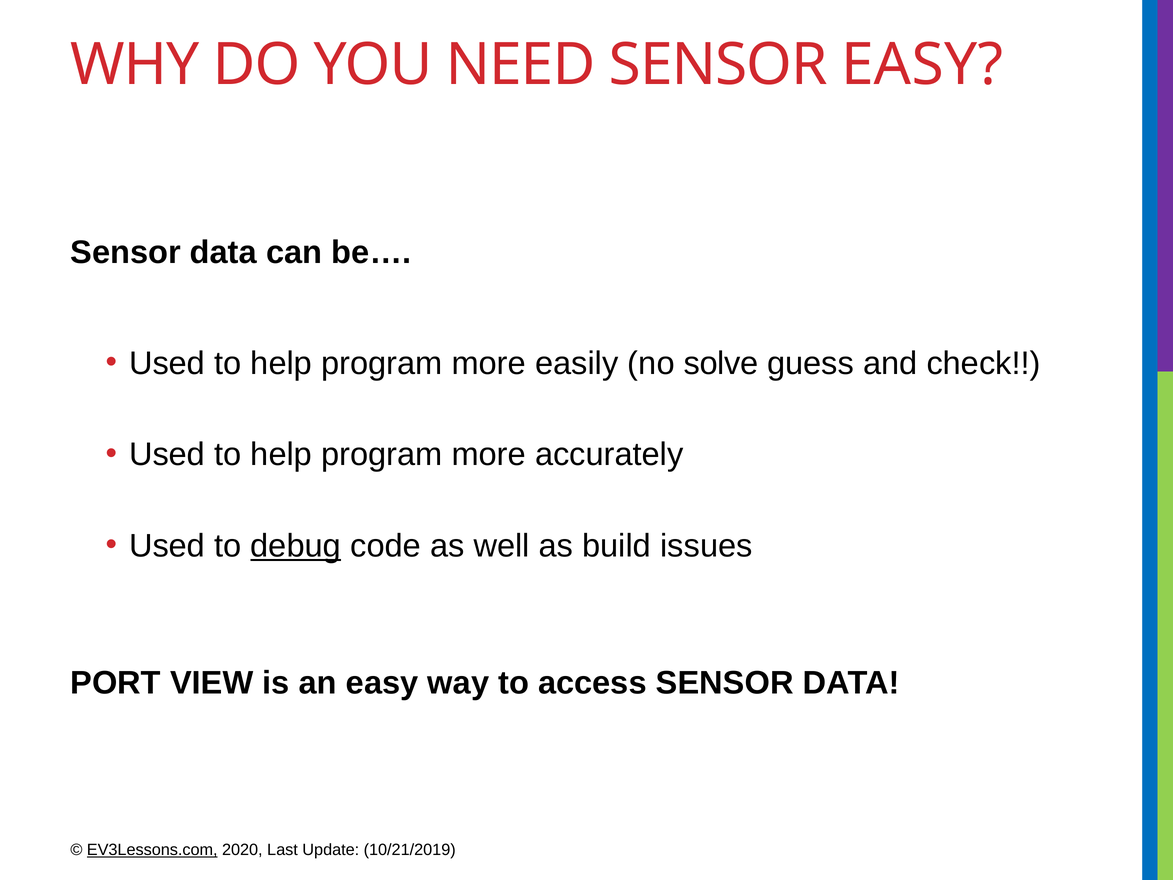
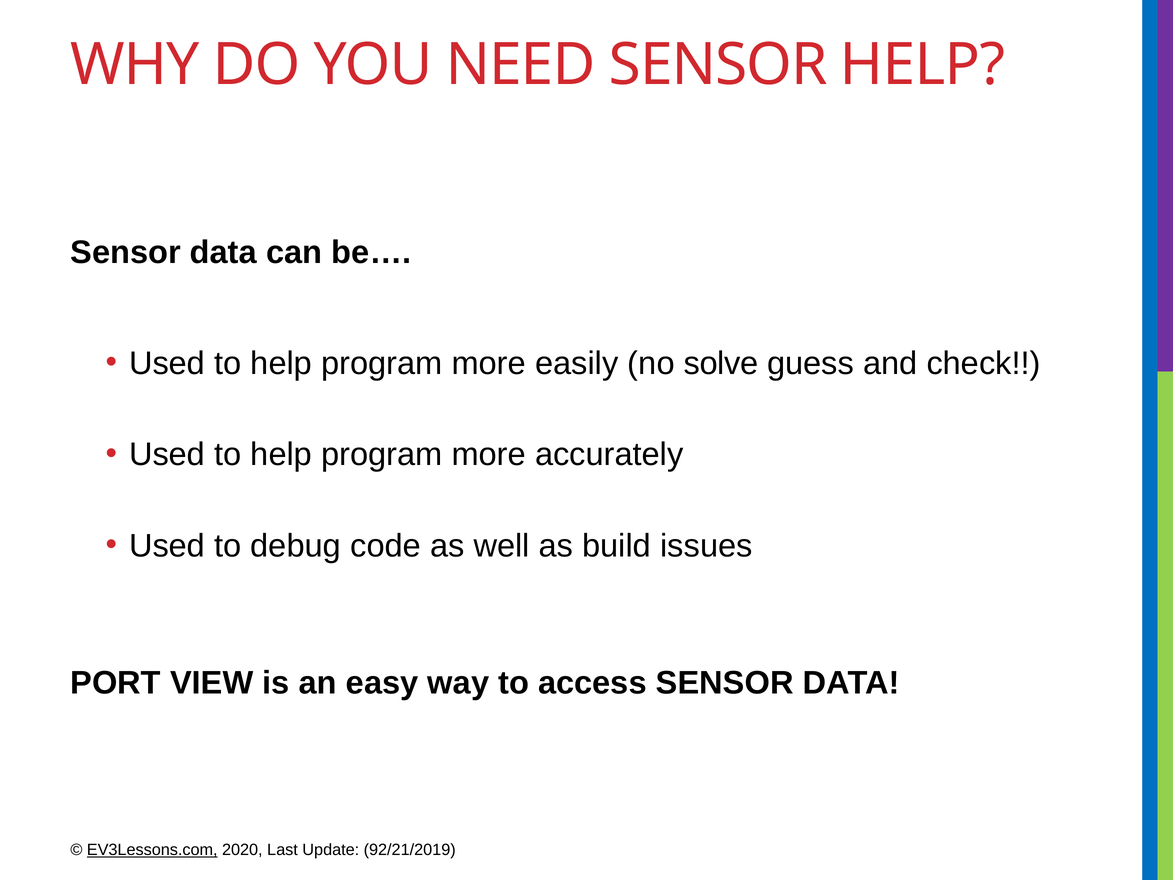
SENSOR EASY: EASY -> HELP
debug underline: present -> none
10/21/2019: 10/21/2019 -> 92/21/2019
